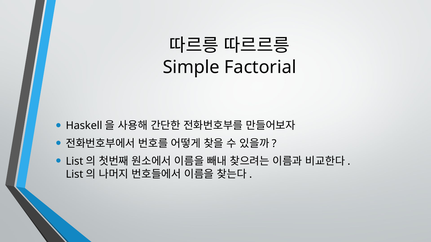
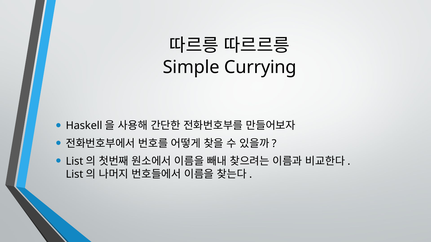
Factorial: Factorial -> Currying
